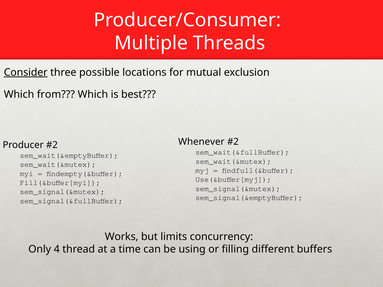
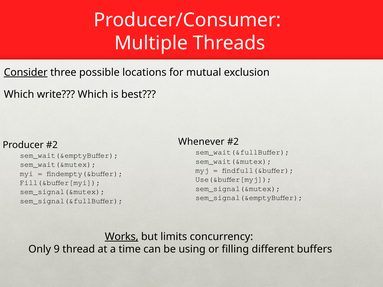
from: from -> write
Works underline: none -> present
4: 4 -> 9
